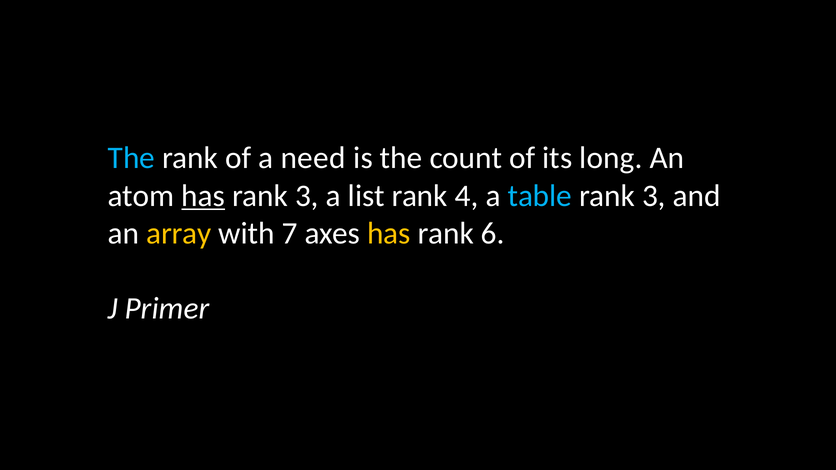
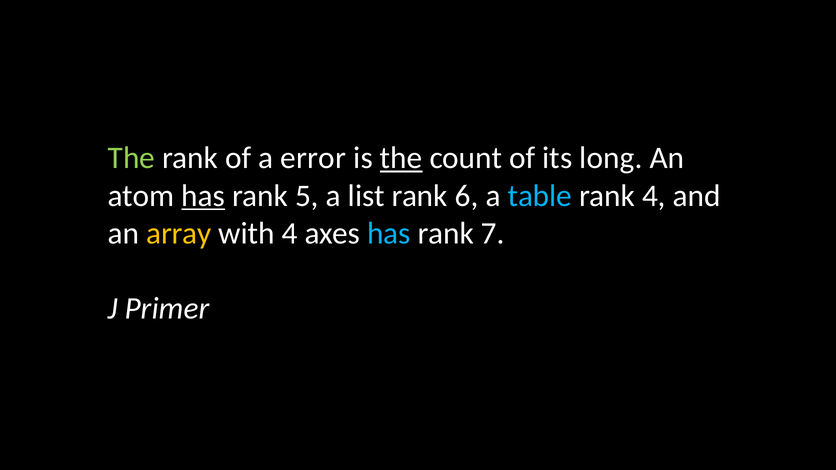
The at (131, 158) colour: light blue -> light green
need: need -> error
the at (401, 158) underline: none -> present
3 at (307, 196): 3 -> 5
4: 4 -> 6
3 at (654, 196): 3 -> 4
with 7: 7 -> 4
has at (389, 233) colour: yellow -> light blue
6: 6 -> 7
